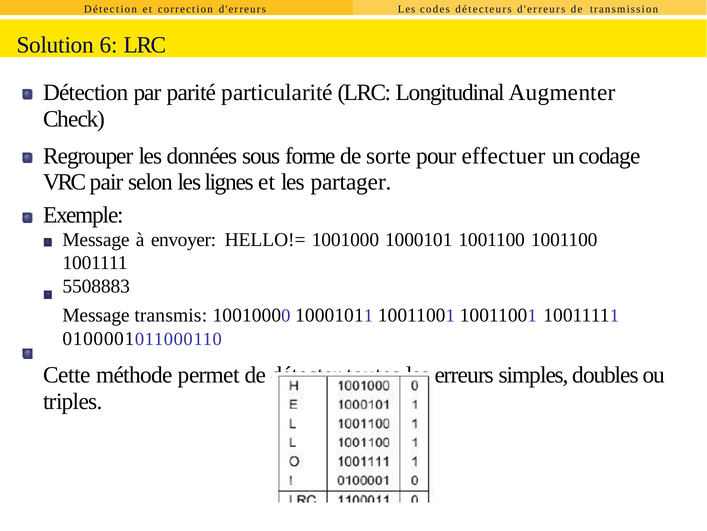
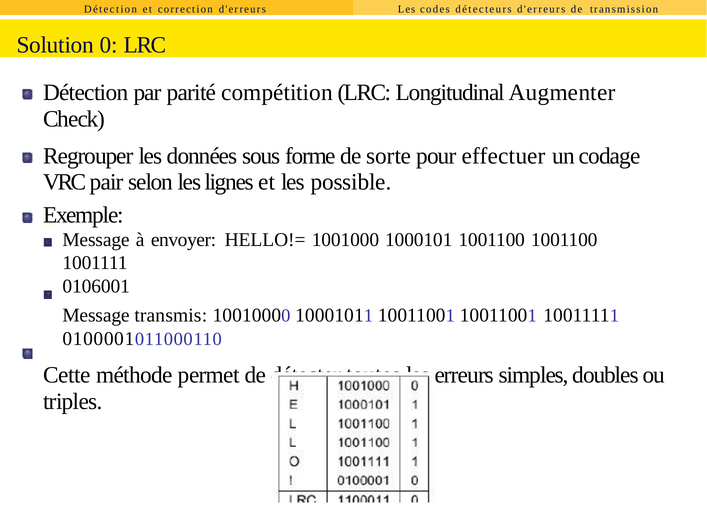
6: 6 -> 0
particularité: particularité -> compétition
partager: partager -> possible
5508883: 5508883 -> 0106001
